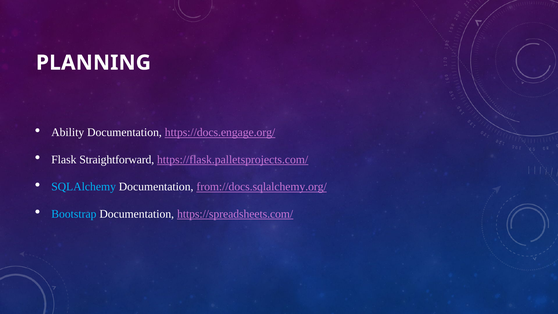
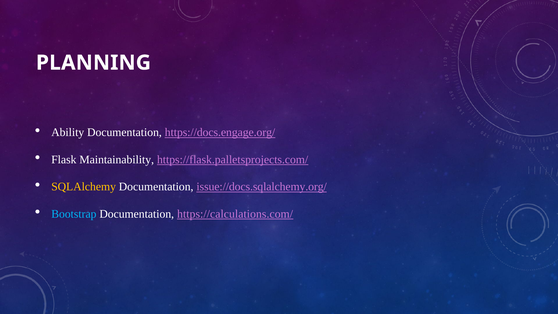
Straightforward: Straightforward -> Maintainability
SQLAlchemy colour: light blue -> yellow
from://docs.sqlalchemy.org/: from://docs.sqlalchemy.org/ -> issue://docs.sqlalchemy.org/
https://spreadsheets.com/: https://spreadsheets.com/ -> https://calculations.com/
